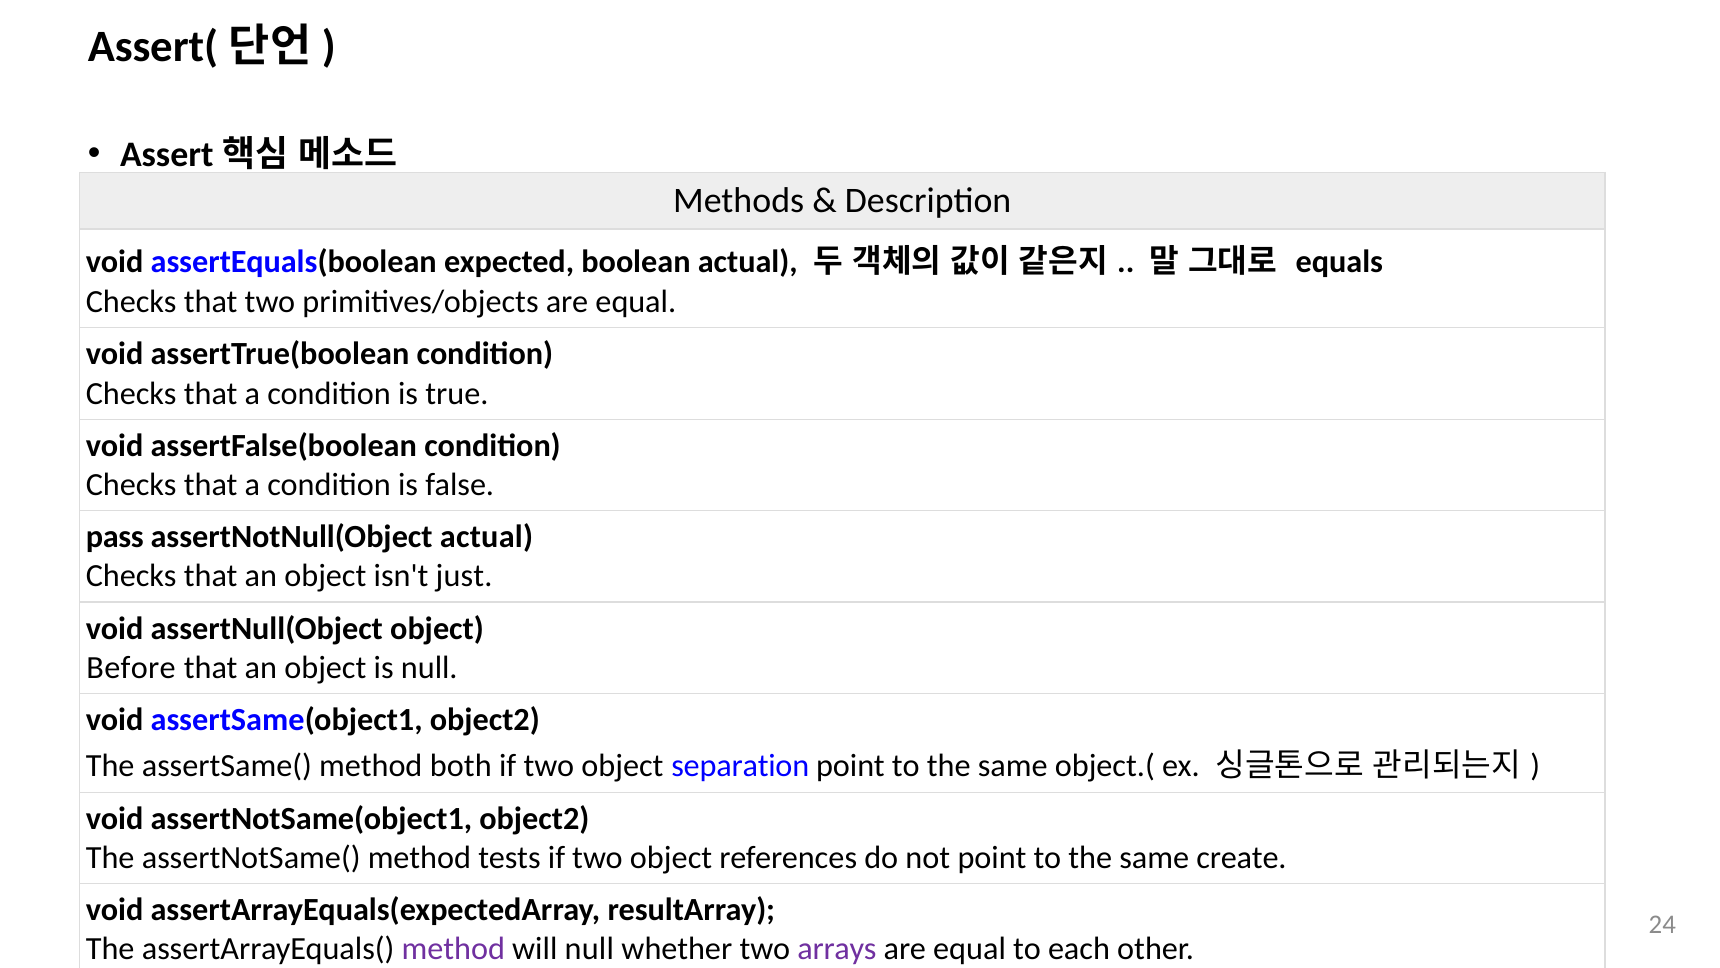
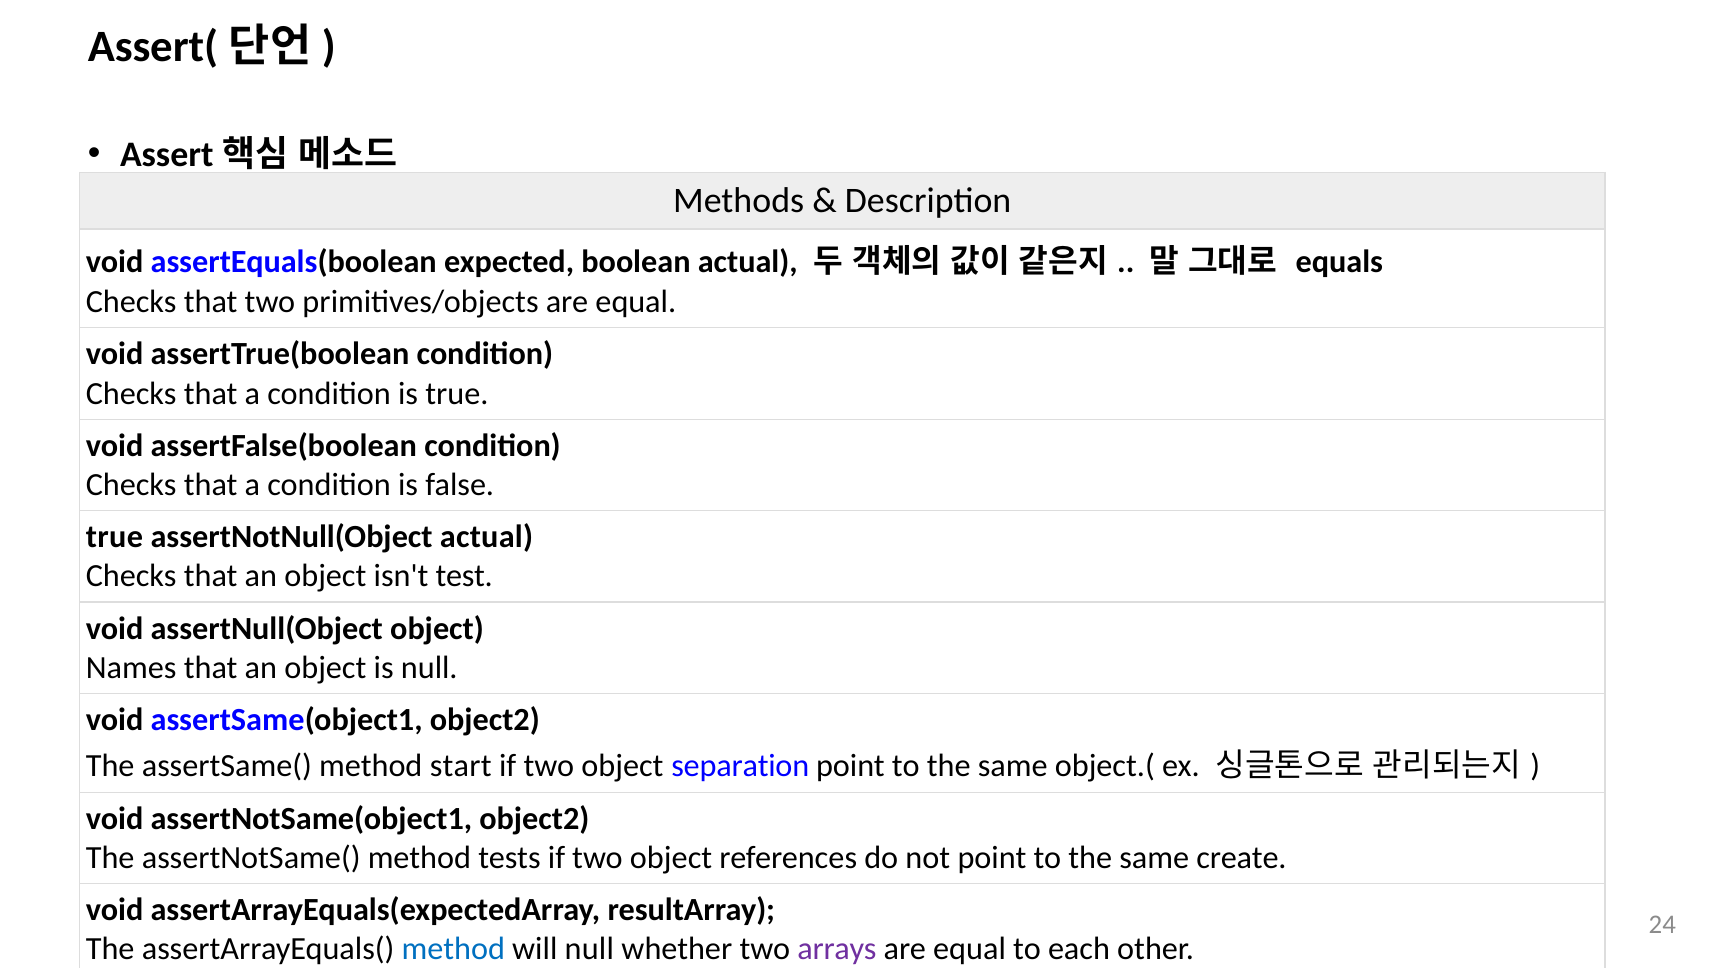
pass at (115, 537): pass -> true
just: just -> test
Before: Before -> Names
both: both -> start
method at (453, 949) colour: purple -> blue
